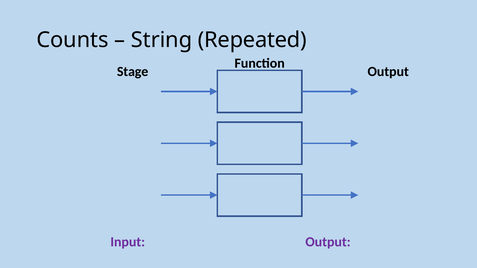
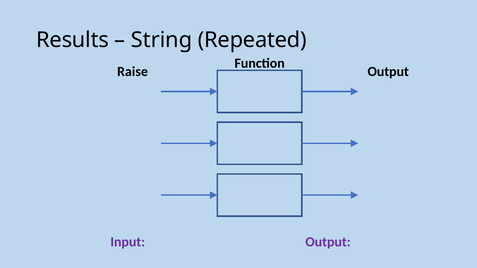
Counts: Counts -> Results
Stage: Stage -> Raise
